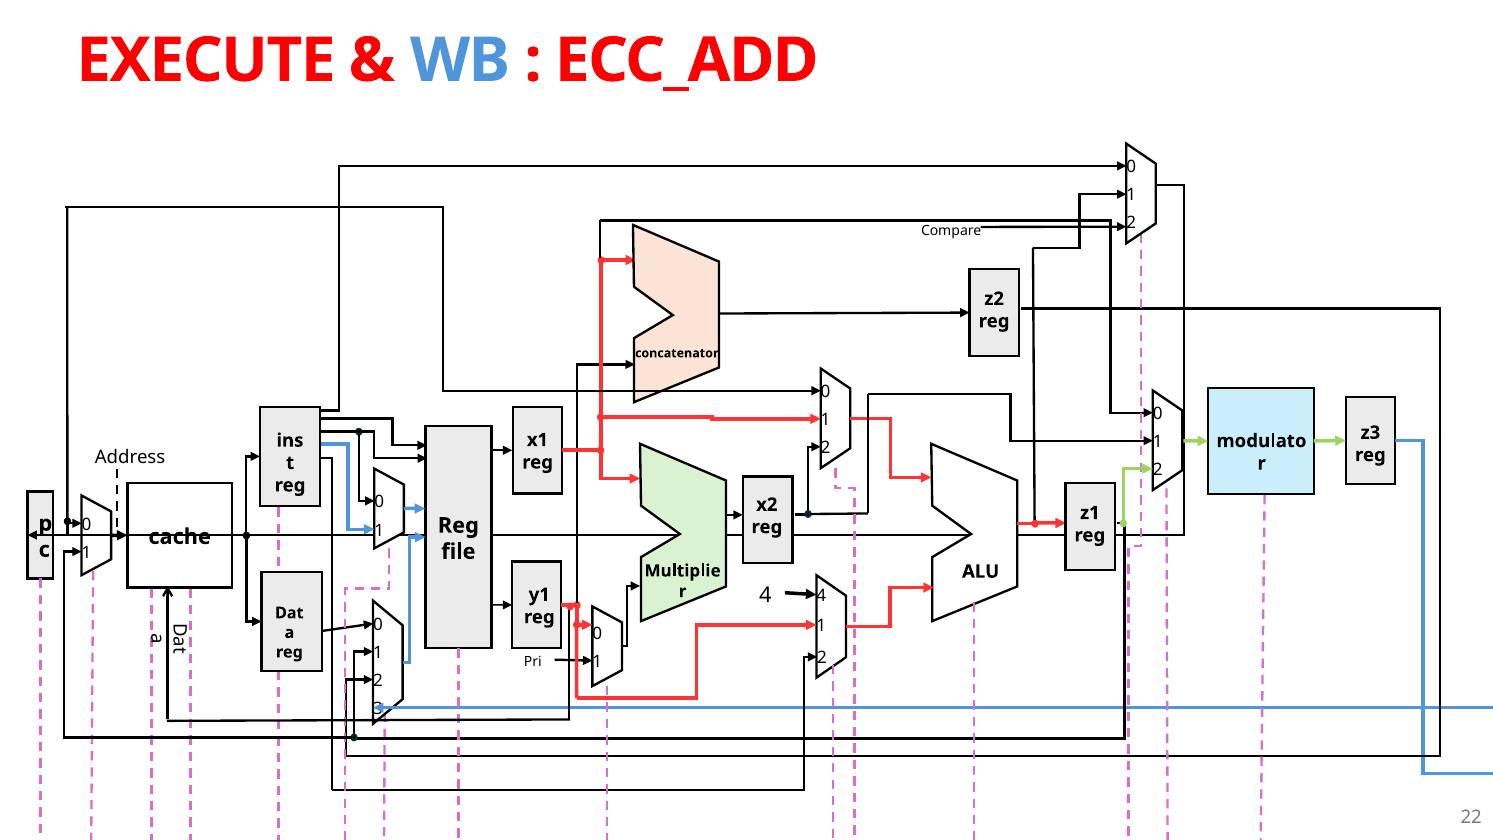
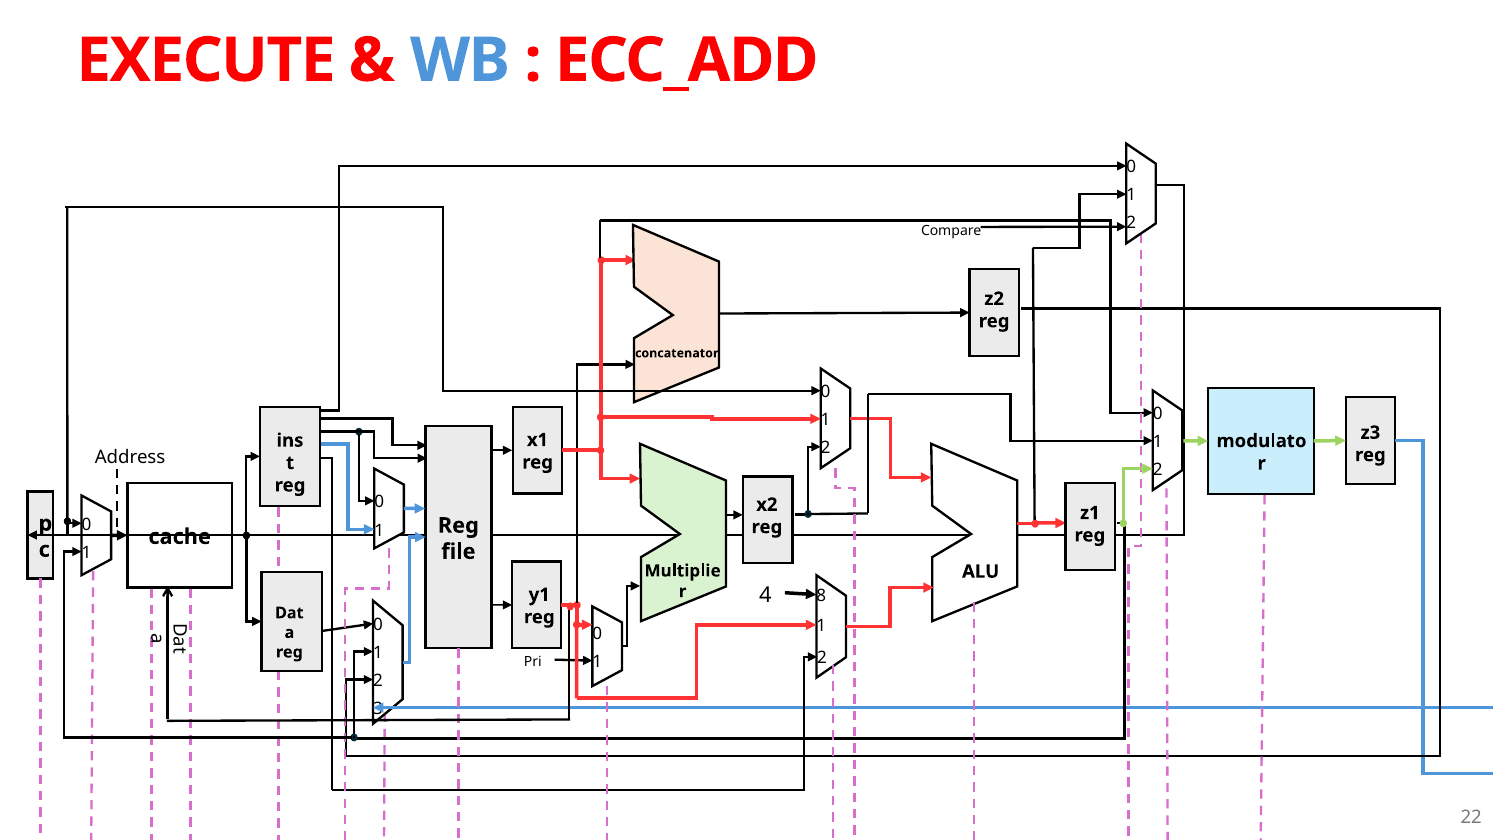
4 at (821, 596): 4 -> 8
